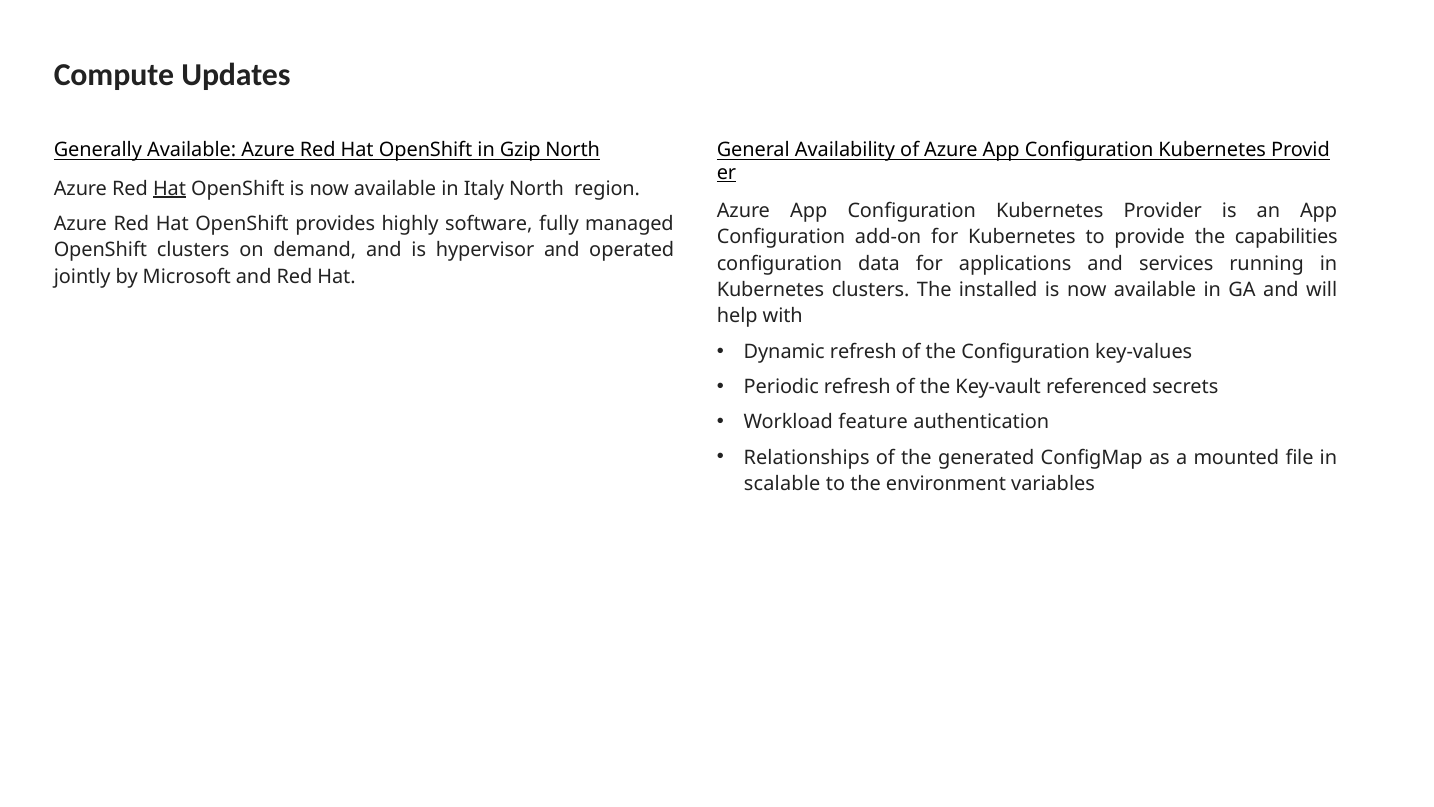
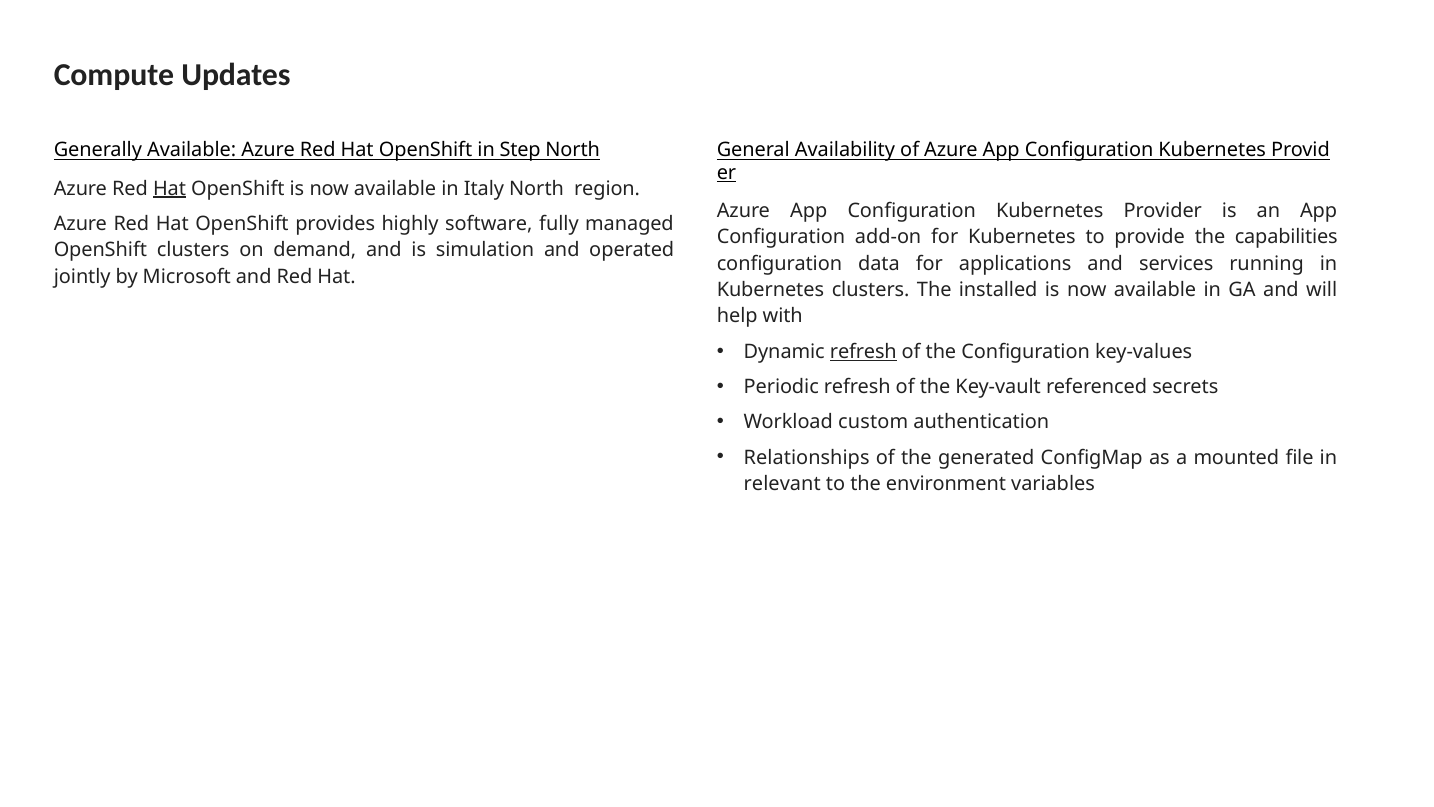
Gzip: Gzip -> Step
hypervisor: hypervisor -> simulation
refresh at (863, 351) underline: none -> present
feature: feature -> custom
scalable: scalable -> relevant
